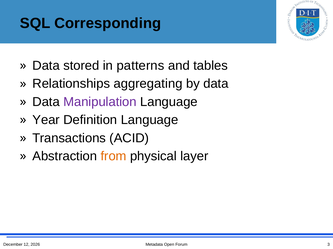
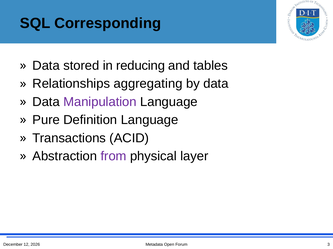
patterns: patterns -> reducing
Year: Year -> Pure
from colour: orange -> purple
